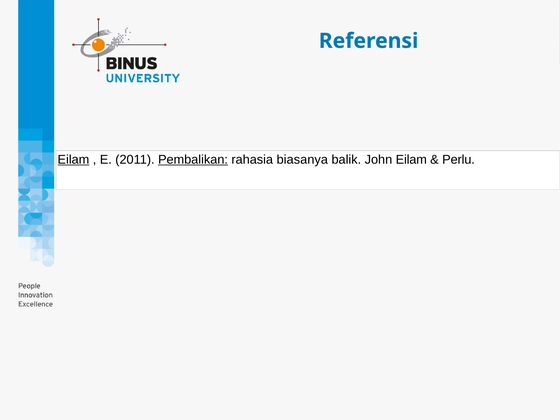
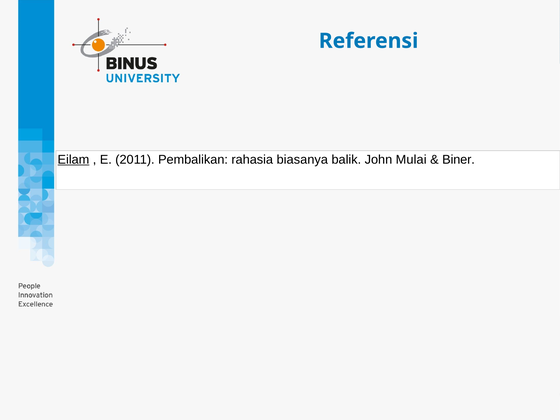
Pembalikan underline: present -> none
John Eilam: Eilam -> Mulai
Perlu: Perlu -> Biner
